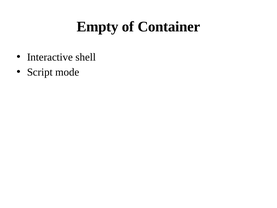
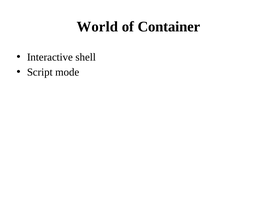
Empty: Empty -> World
